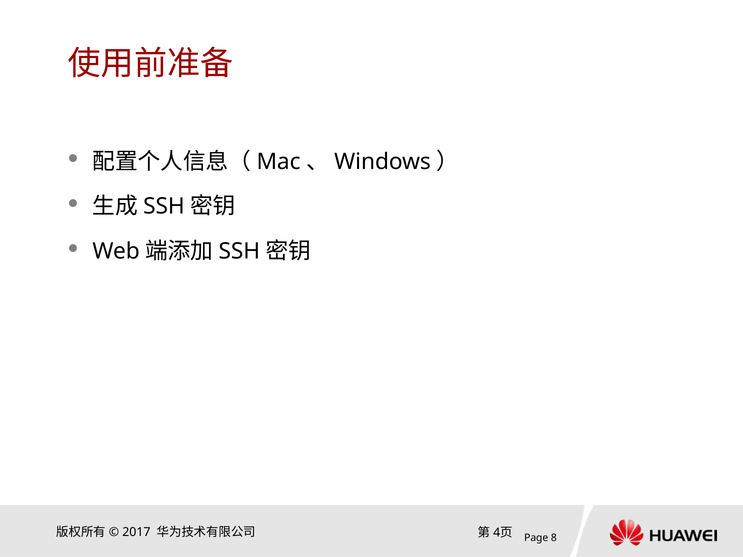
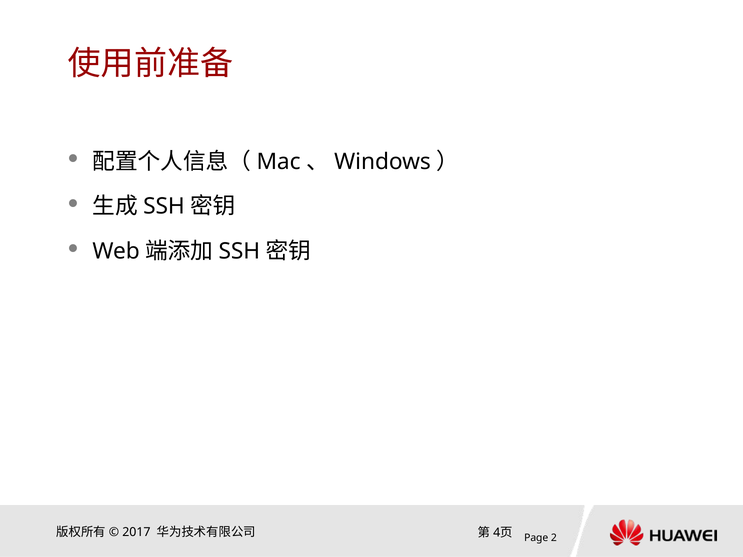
8: 8 -> 2
